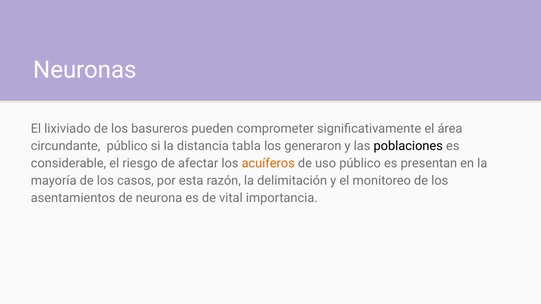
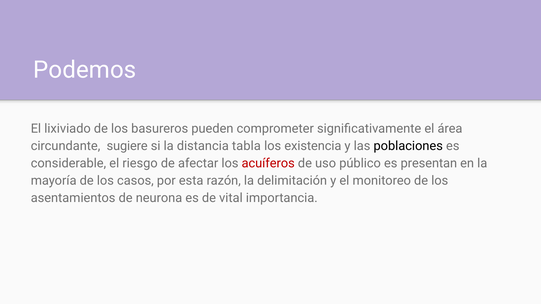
Neuronas: Neuronas -> Podemos
circundante público: público -> sugiere
generaron: generaron -> existencia
acuíferos colour: orange -> red
